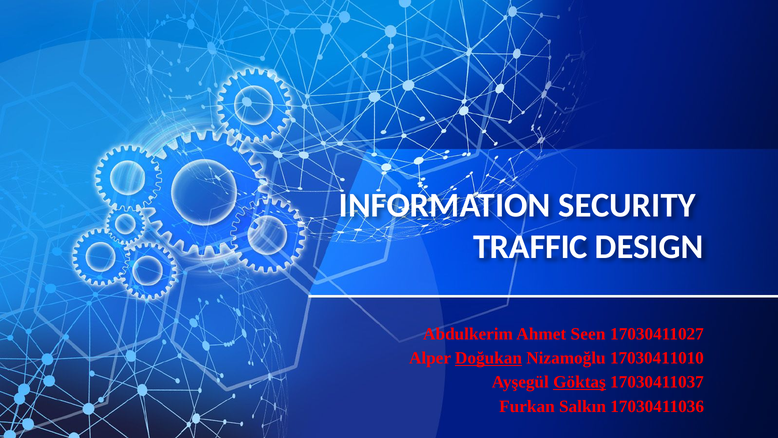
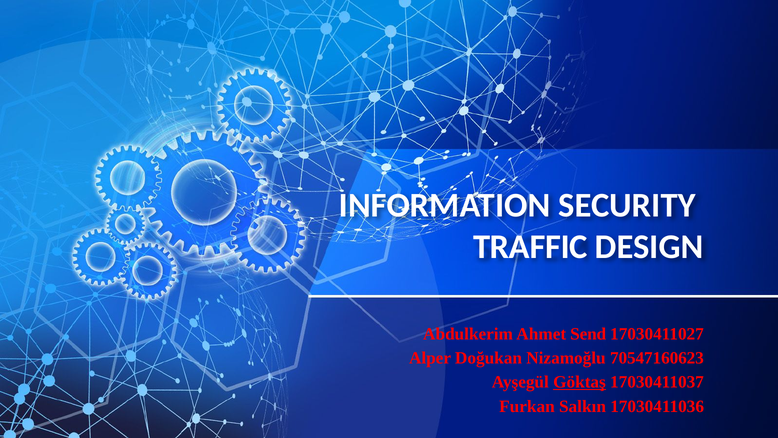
Seen: Seen -> Send
Doğukan underline: present -> none
17030411010: 17030411010 -> 70547160623
